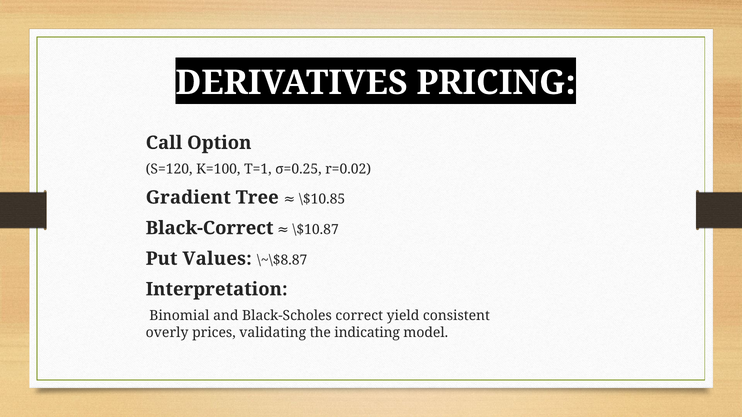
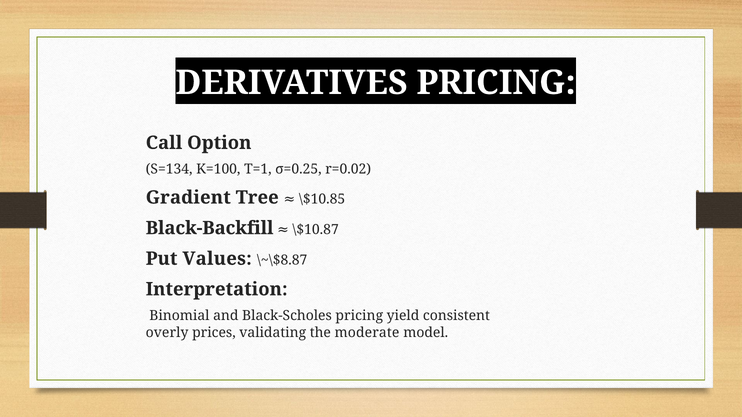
S=120: S=120 -> S=134
Black-Correct: Black-Correct -> Black-Backfill
Black-Scholes correct: correct -> pricing
indicating: indicating -> moderate
